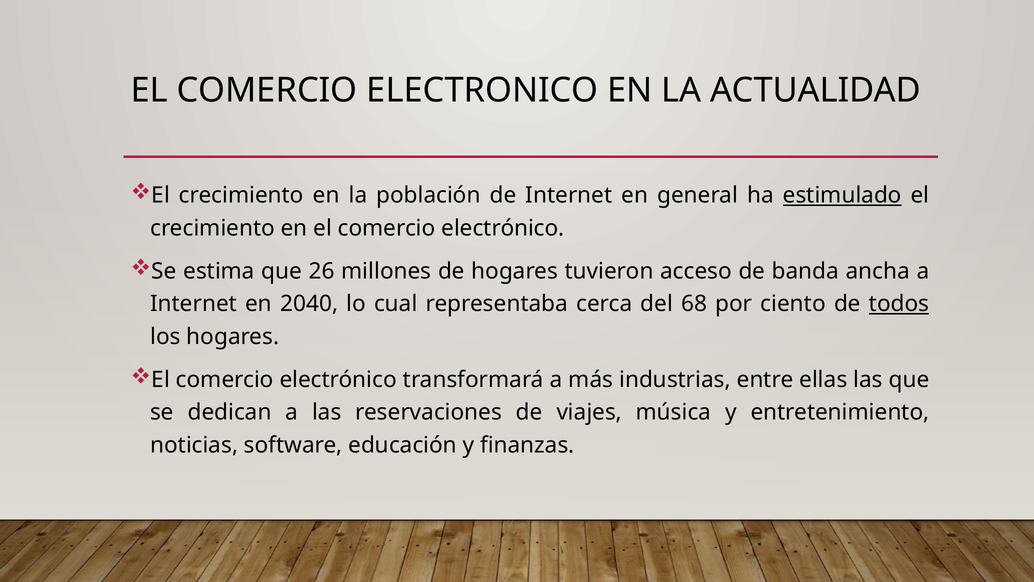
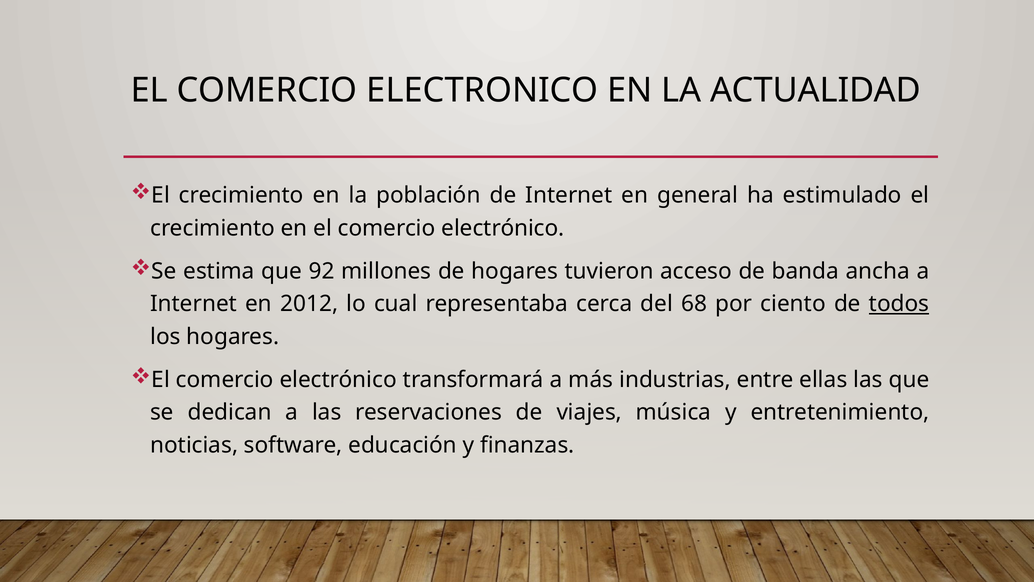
estimulado underline: present -> none
26: 26 -> 92
2040: 2040 -> 2012
